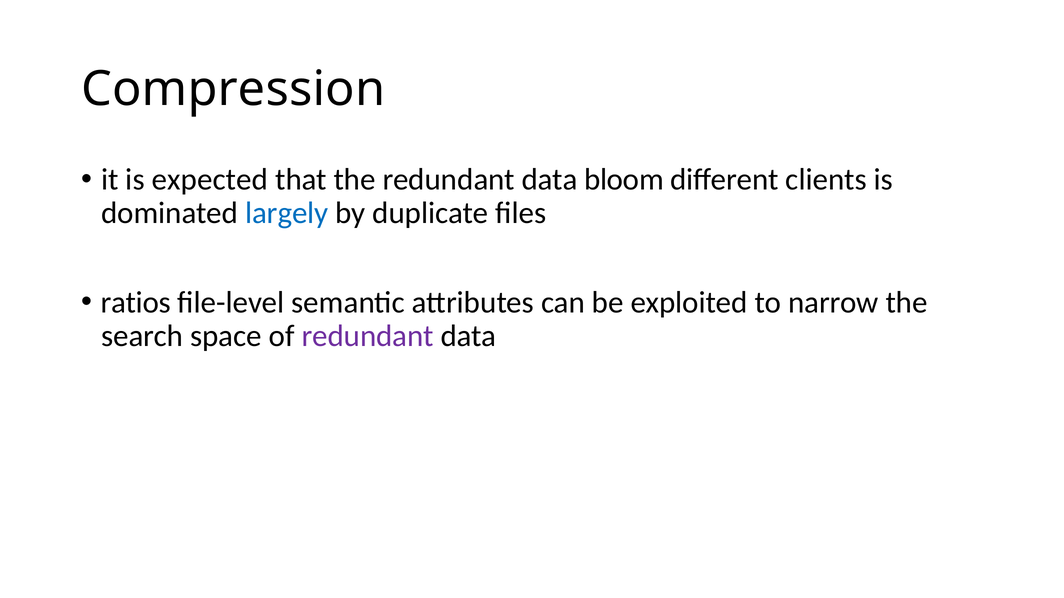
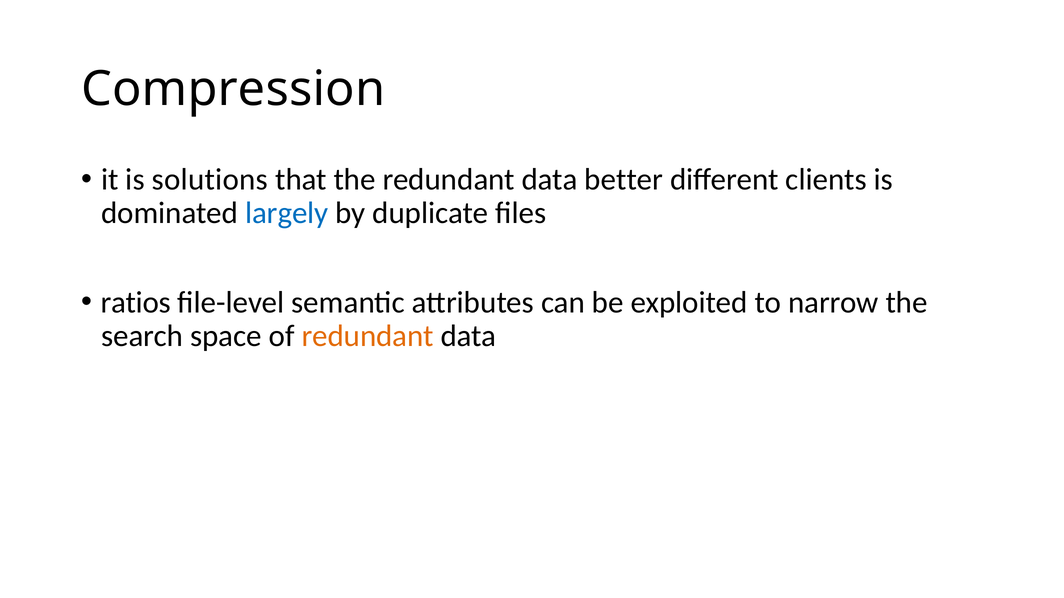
expected: expected -> solutions
bloom: bloom -> better
redundant at (368, 336) colour: purple -> orange
